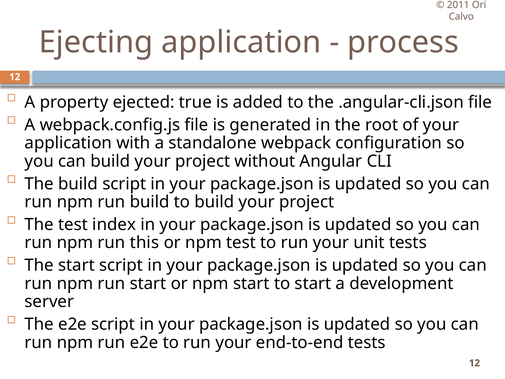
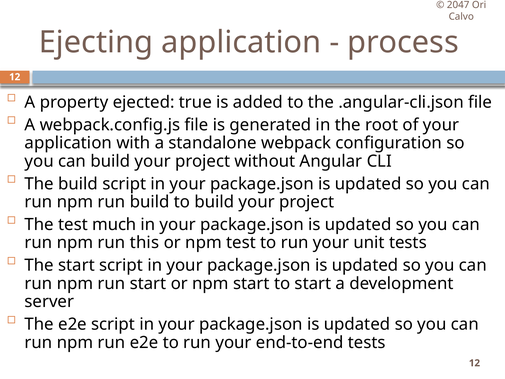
2011: 2011 -> 2047
index: index -> much
